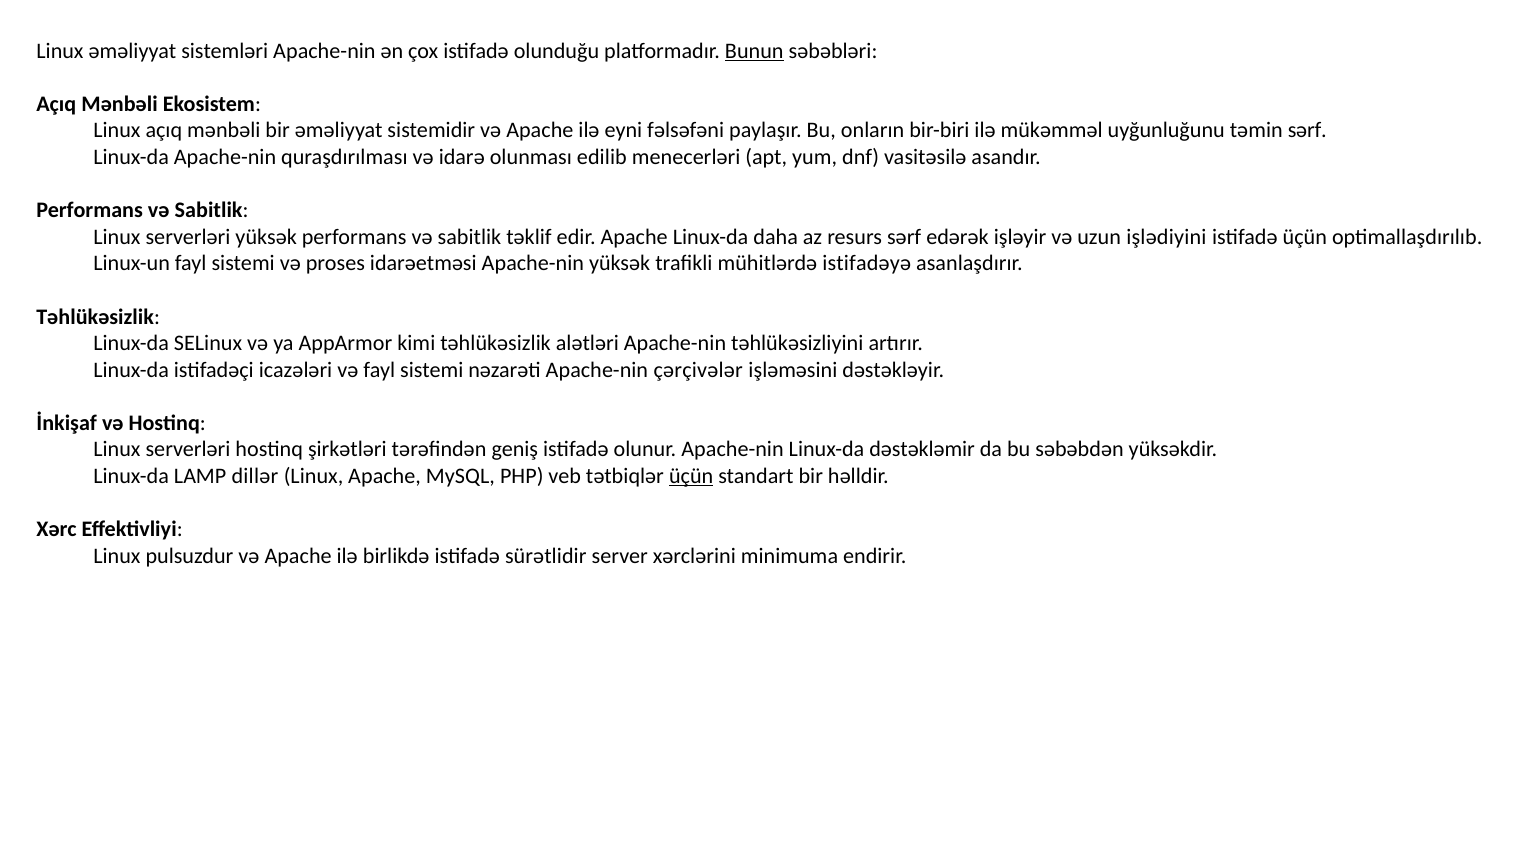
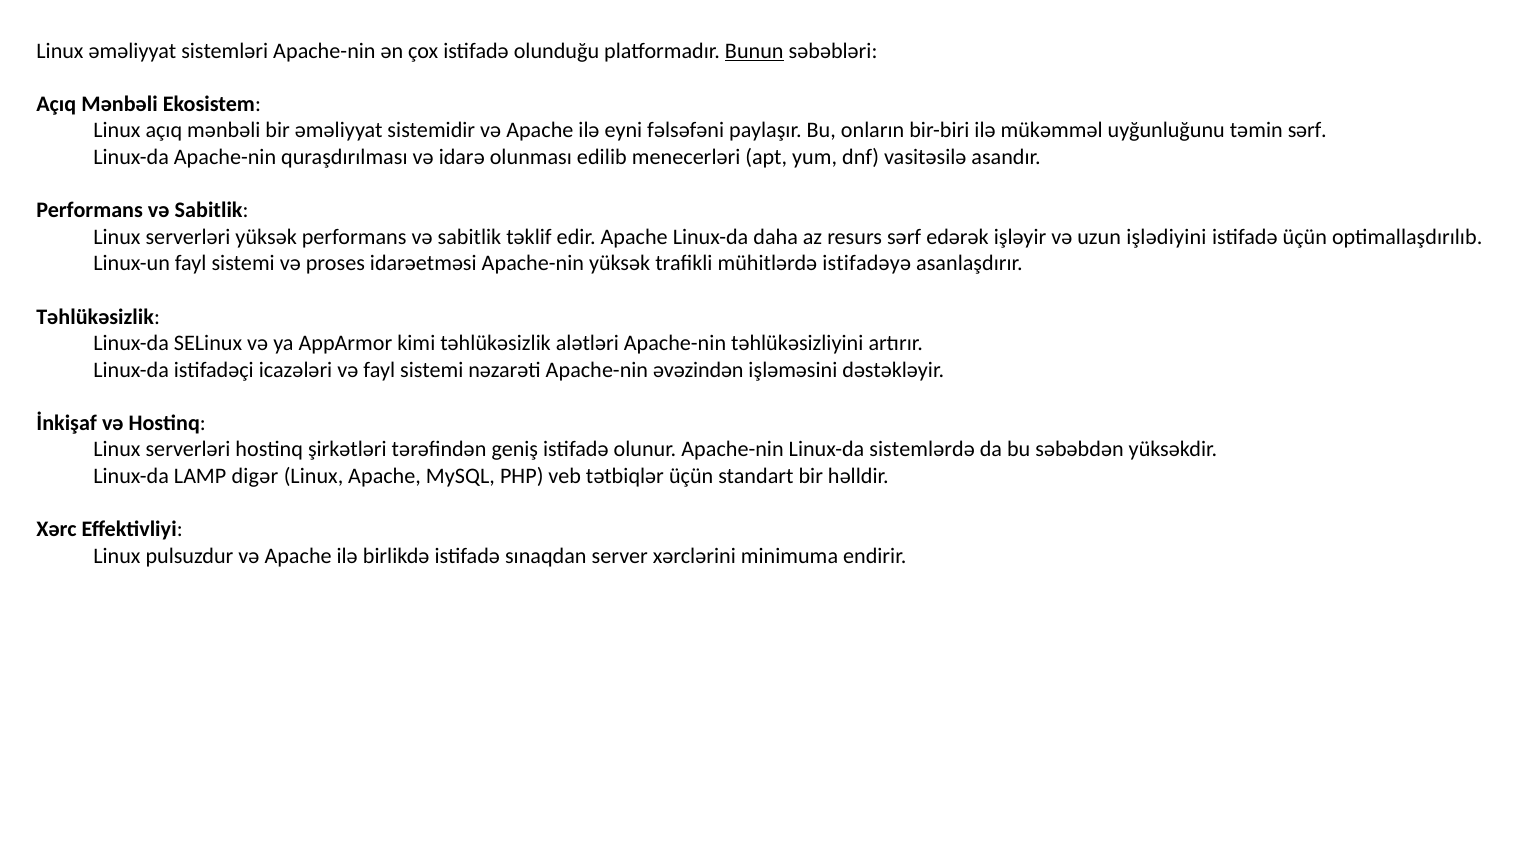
çərçivələr: çərçivələr -> əvəzindən
dəstəkləmir: dəstəkləmir -> sistemlərdə
dillər: dillər -> digər
üçün at (691, 476) underline: present -> none
sürətlidir: sürətlidir -> sınaqdan
